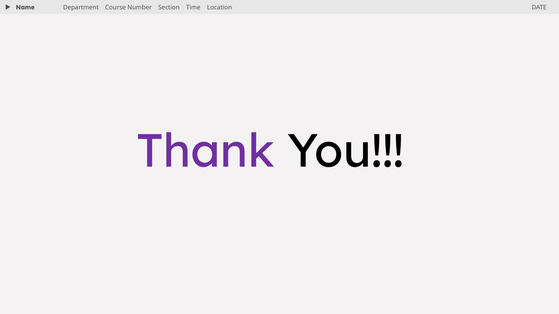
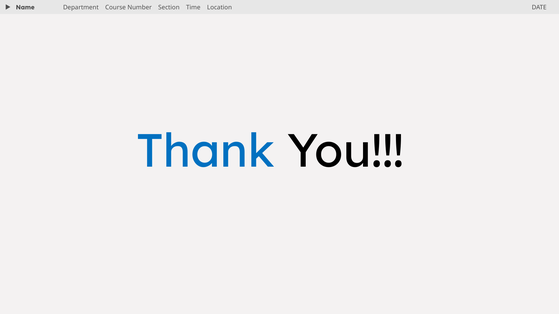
Thank colour: purple -> blue
